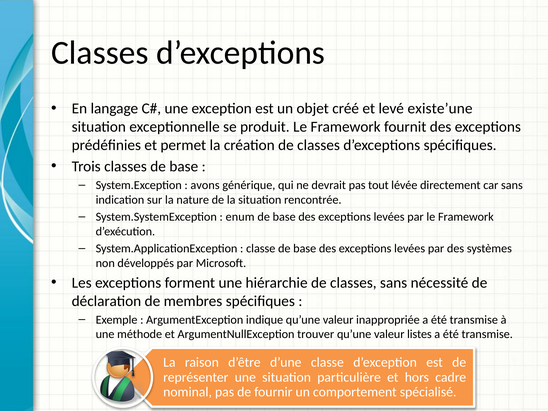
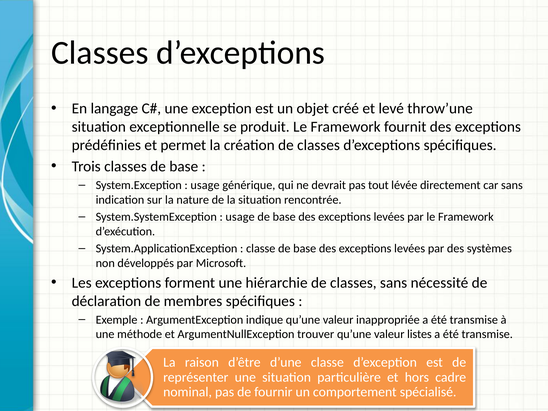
existe’une: existe’une -> throw’une
avons at (205, 185): avons -> usage
enum at (240, 217): enum -> usage
